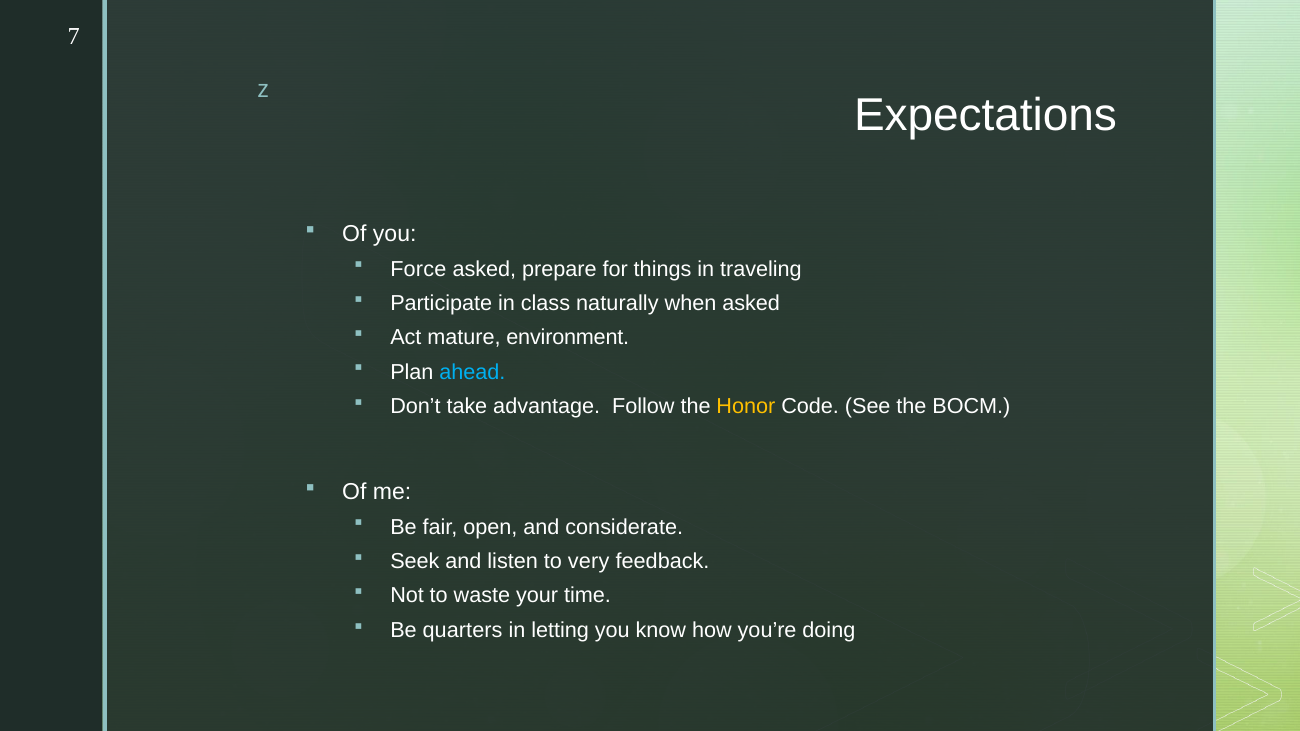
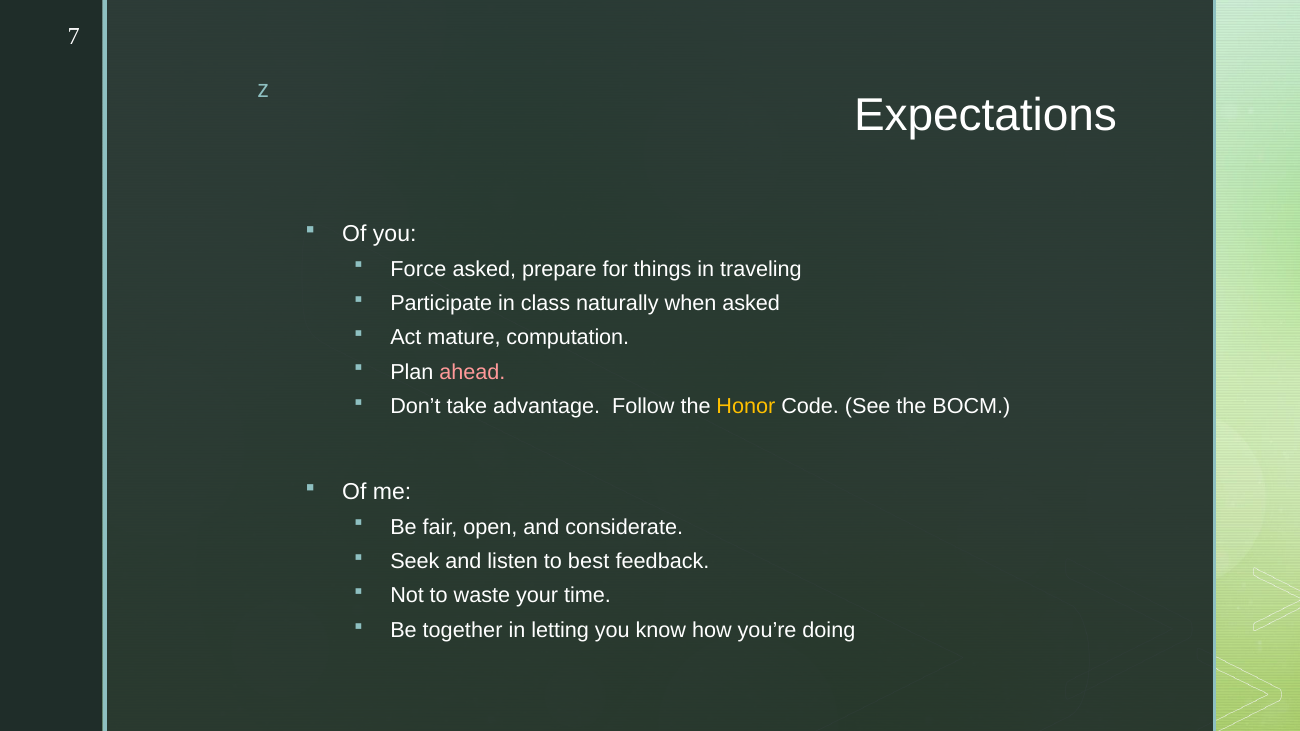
environment: environment -> computation
ahead colour: light blue -> pink
very: very -> best
quarters: quarters -> together
